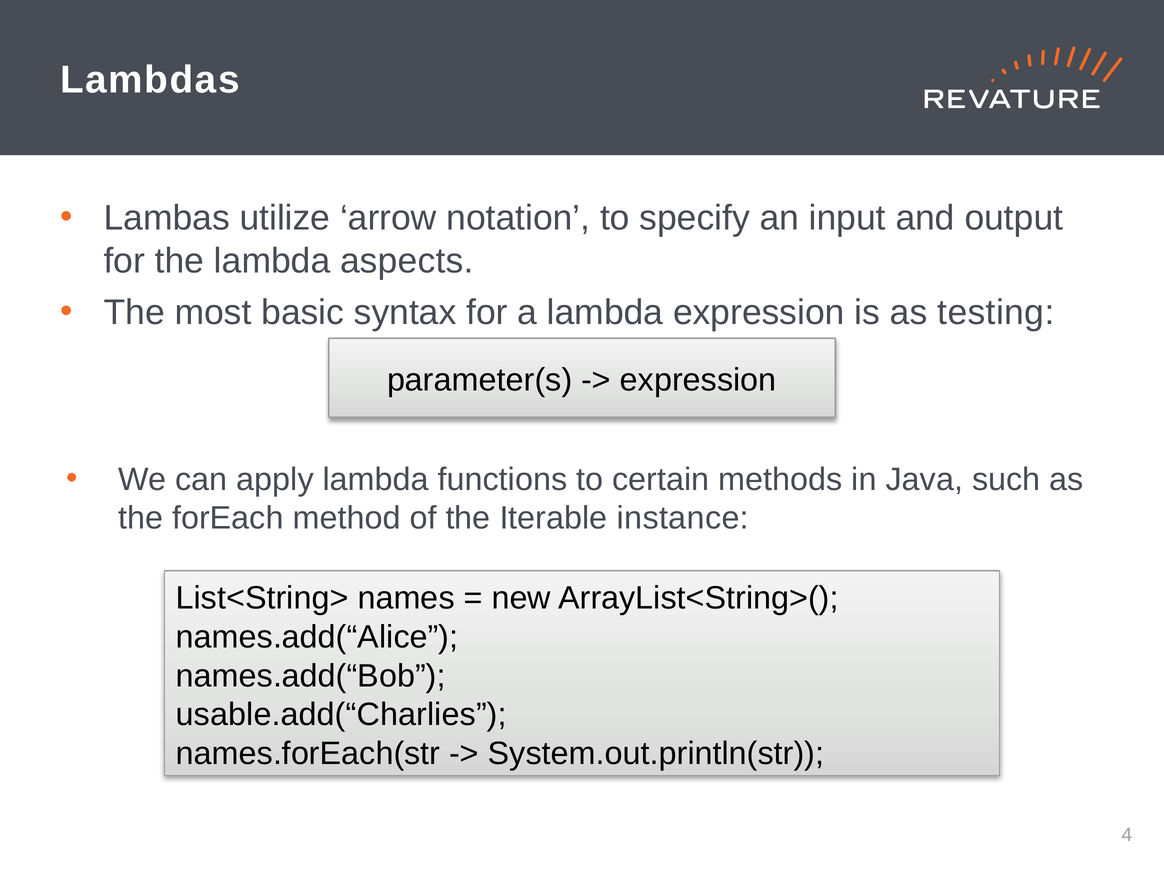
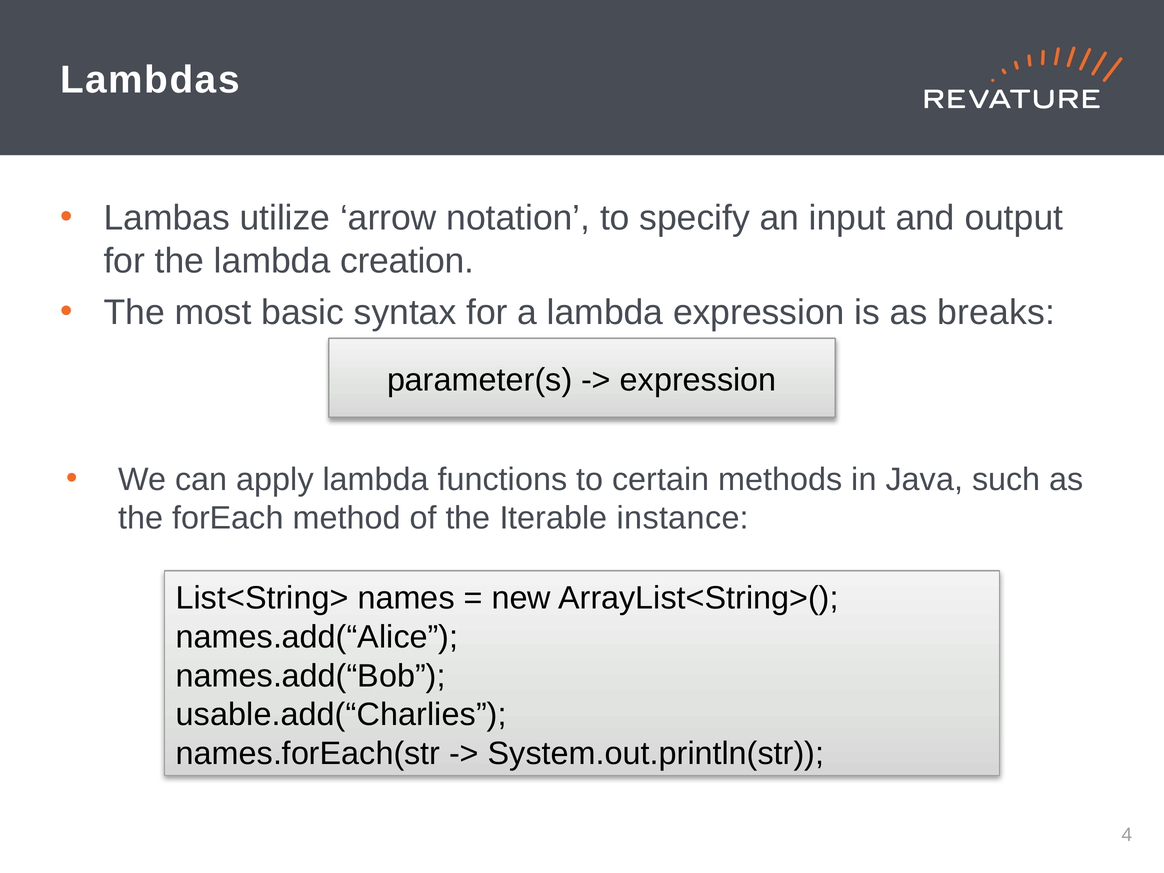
aspects: aspects -> creation
testing: testing -> breaks
